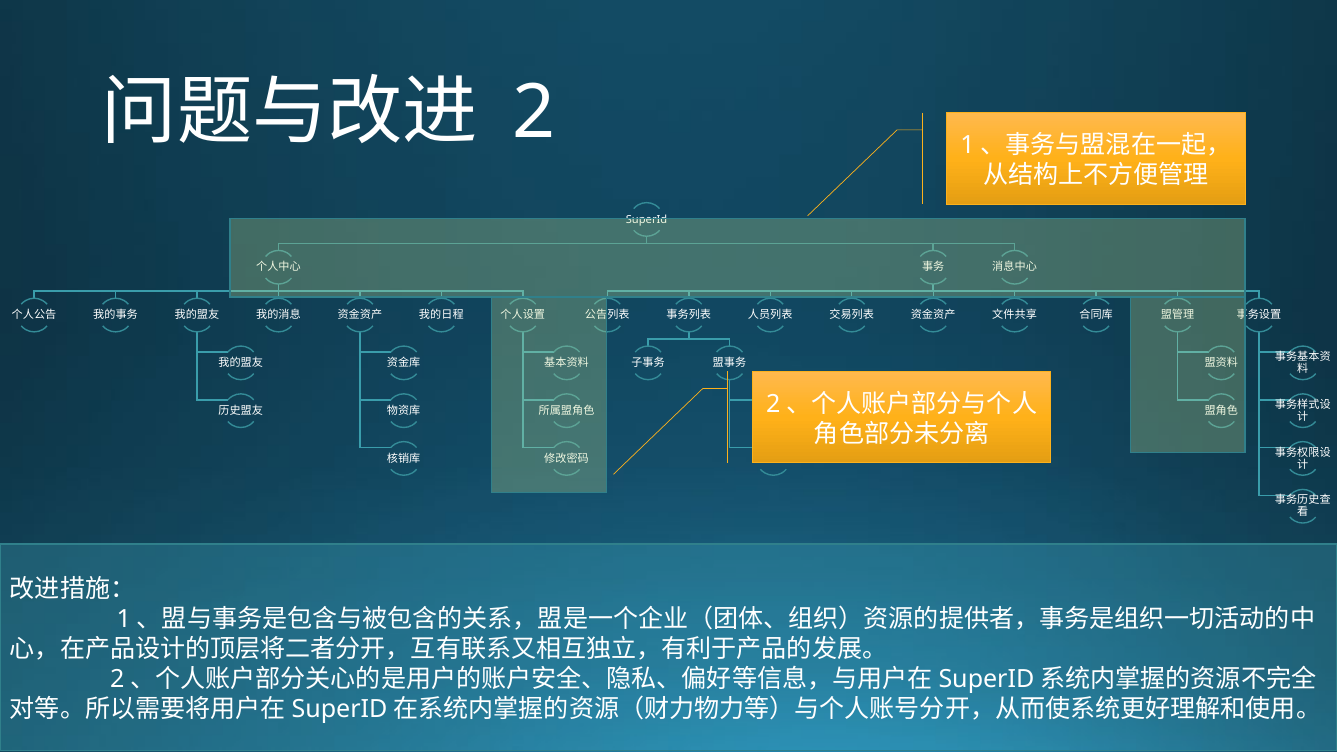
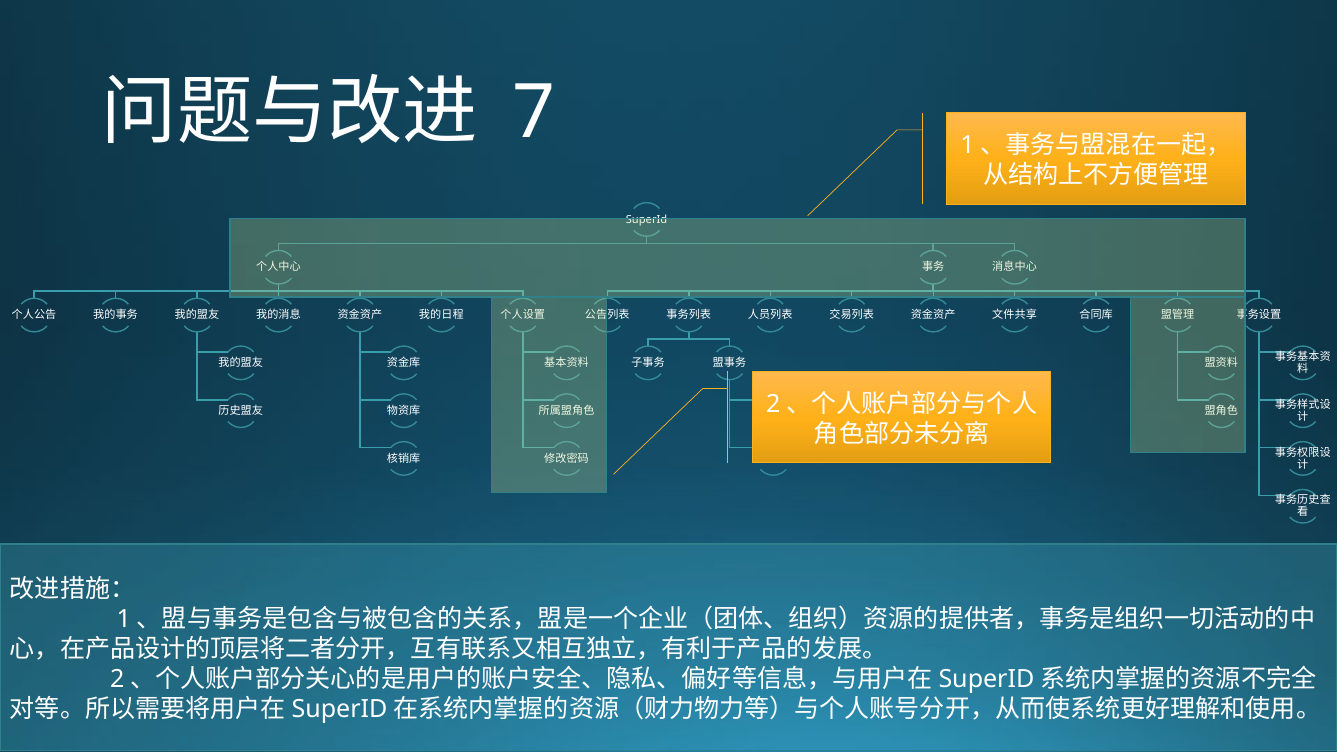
2: 2 -> 7
